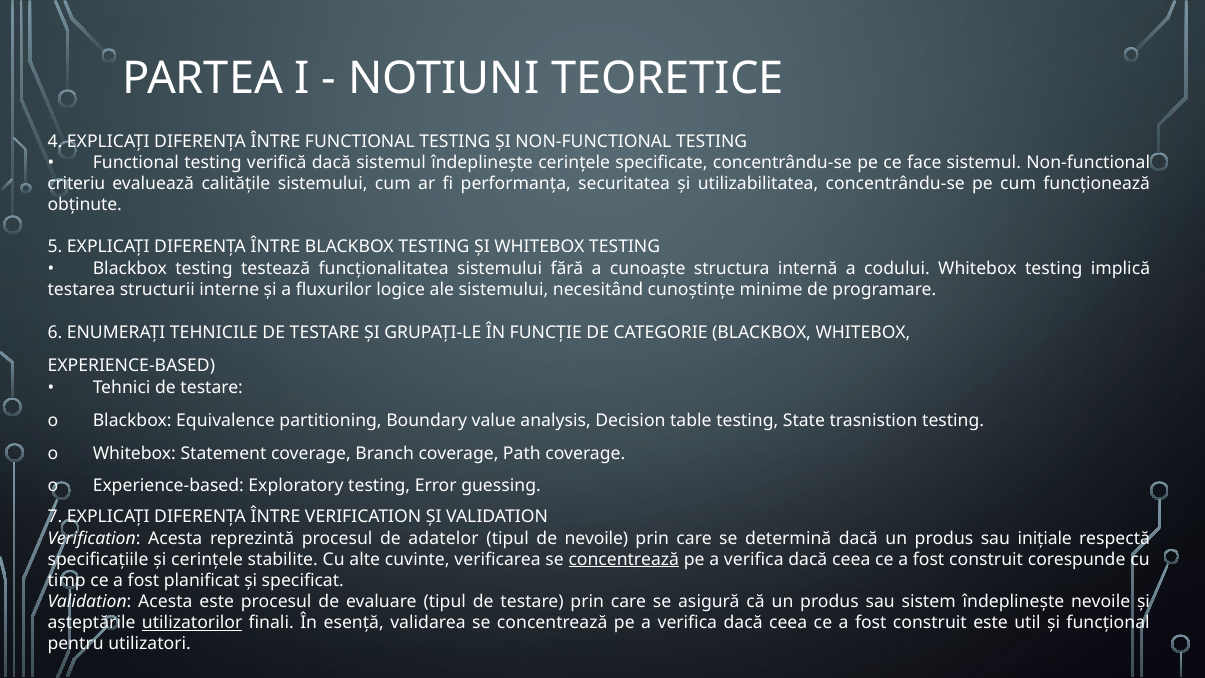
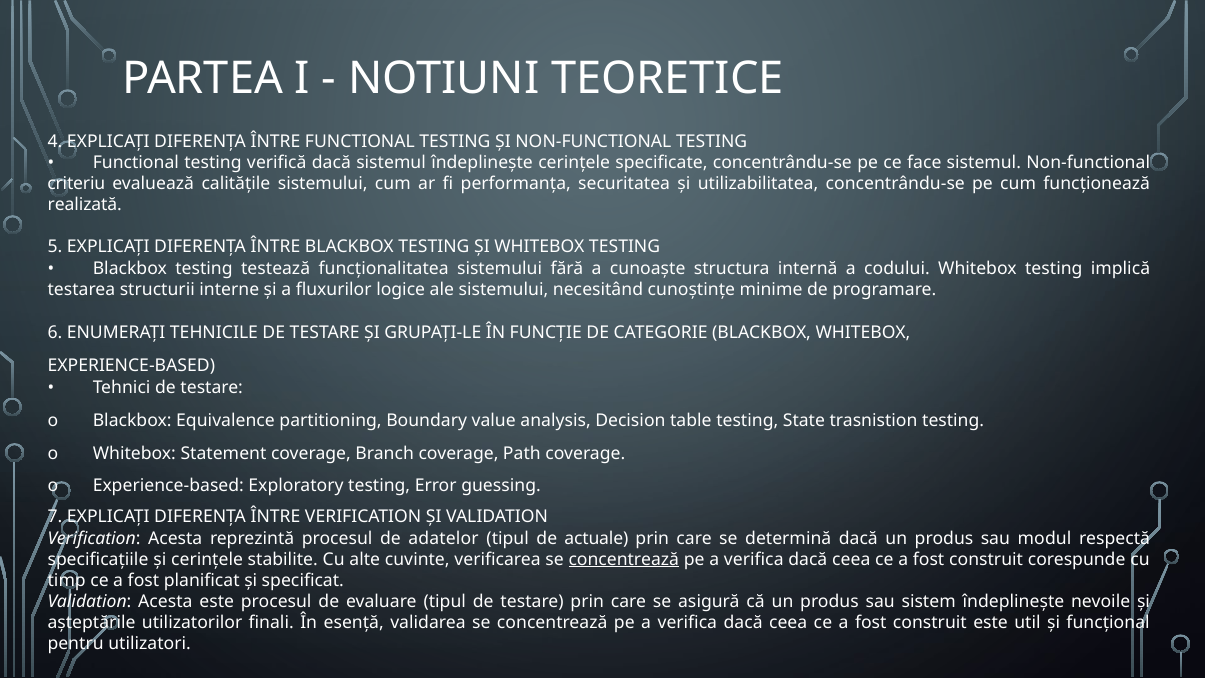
obținute: obținute -> realizată
de nevoile: nevoile -> actuale
inițiale: inițiale -> modul
utilizatorilor underline: present -> none
